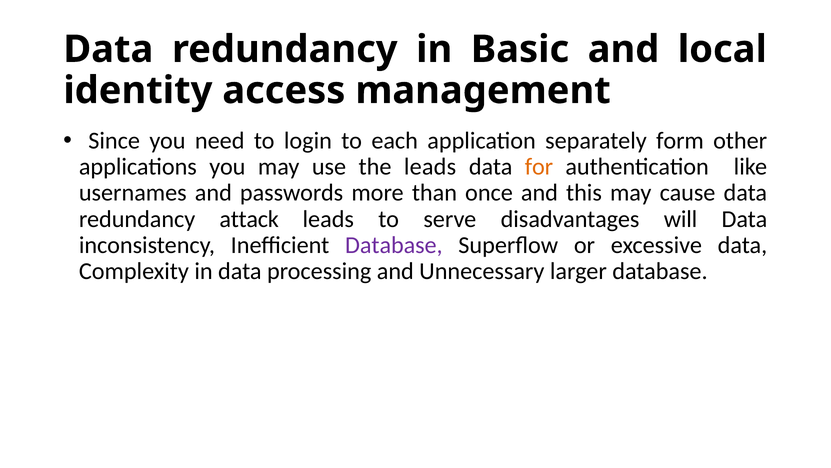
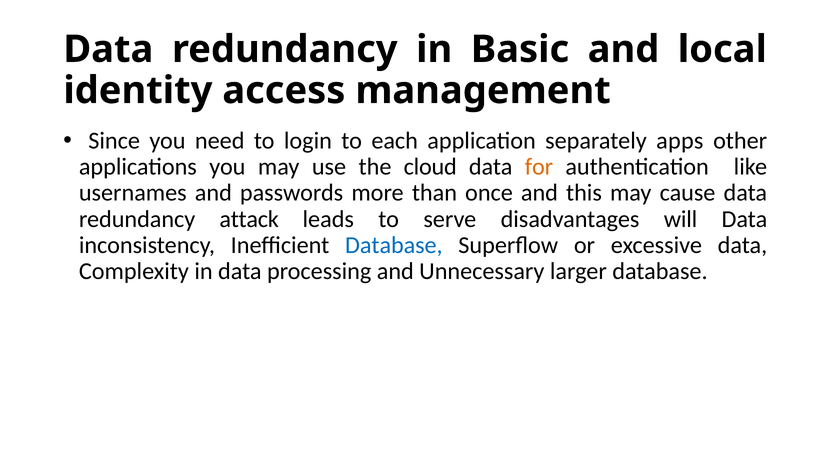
form: form -> apps
the leads: leads -> cloud
Database at (394, 245) colour: purple -> blue
